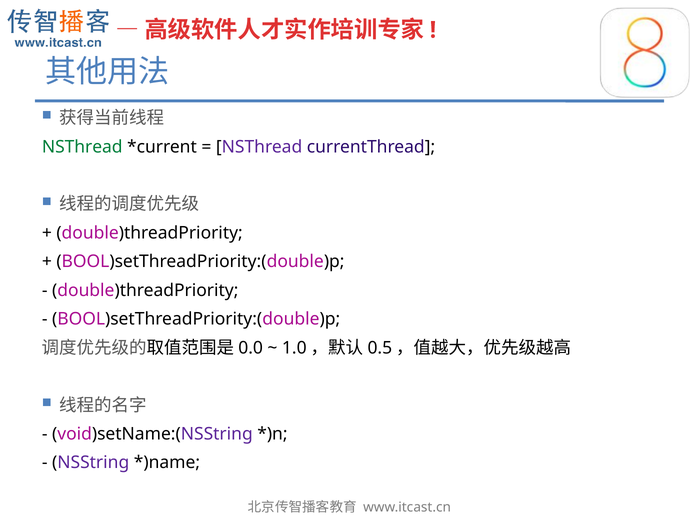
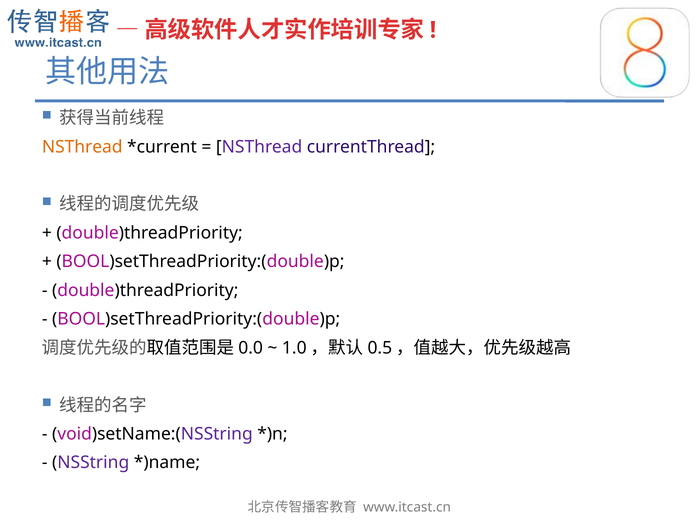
NSThread at (82, 147) colour: green -> orange
